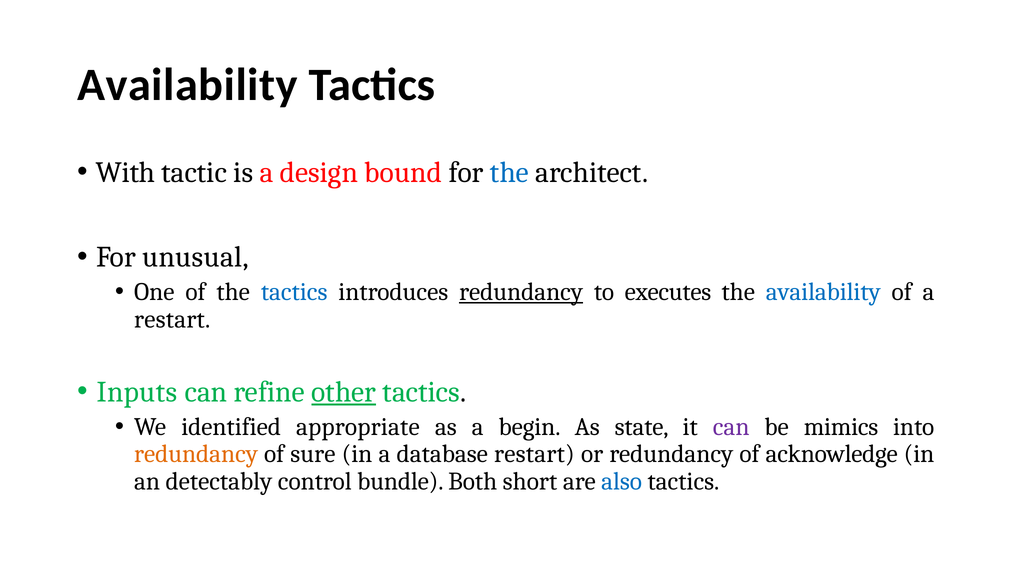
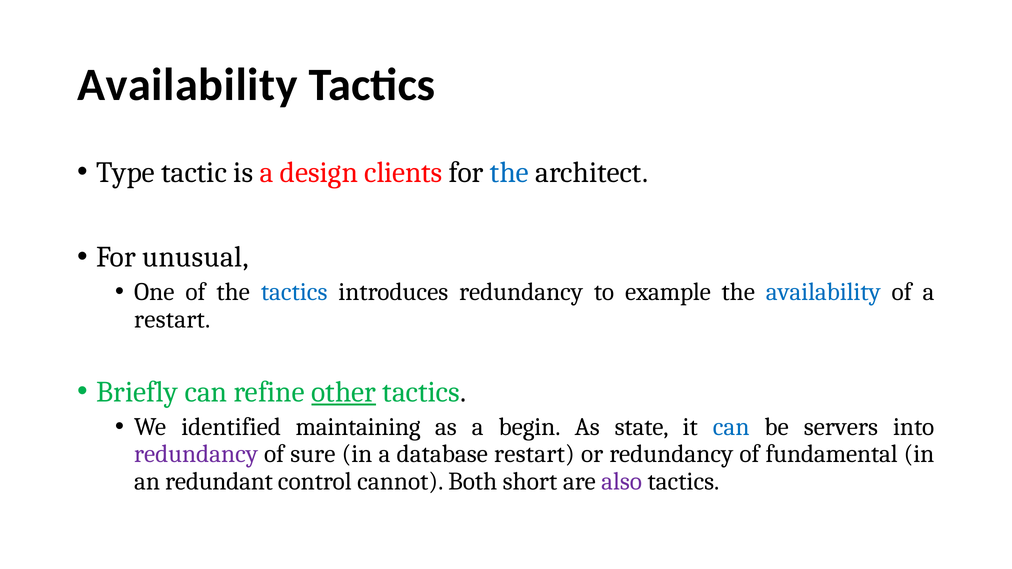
With: With -> Type
bound: bound -> clients
redundancy at (521, 292) underline: present -> none
executes: executes -> example
Inputs: Inputs -> Briefly
appropriate: appropriate -> maintaining
can at (731, 427) colour: purple -> blue
mimics: mimics -> servers
redundancy at (196, 454) colour: orange -> purple
acknowledge: acknowledge -> fundamental
detectably: detectably -> redundant
bundle: bundle -> cannot
also colour: blue -> purple
